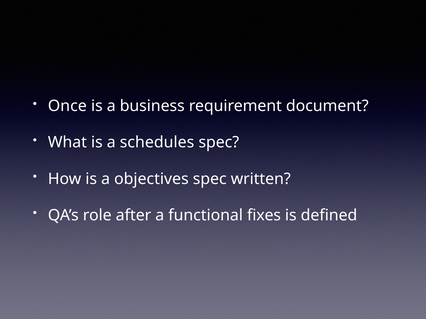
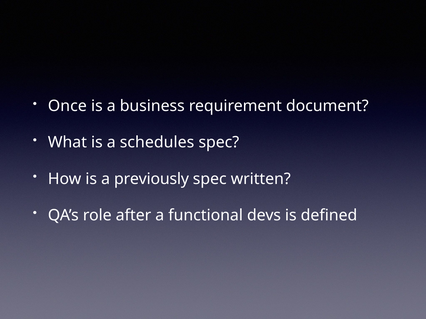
objectives: objectives -> previously
fixes: fixes -> devs
